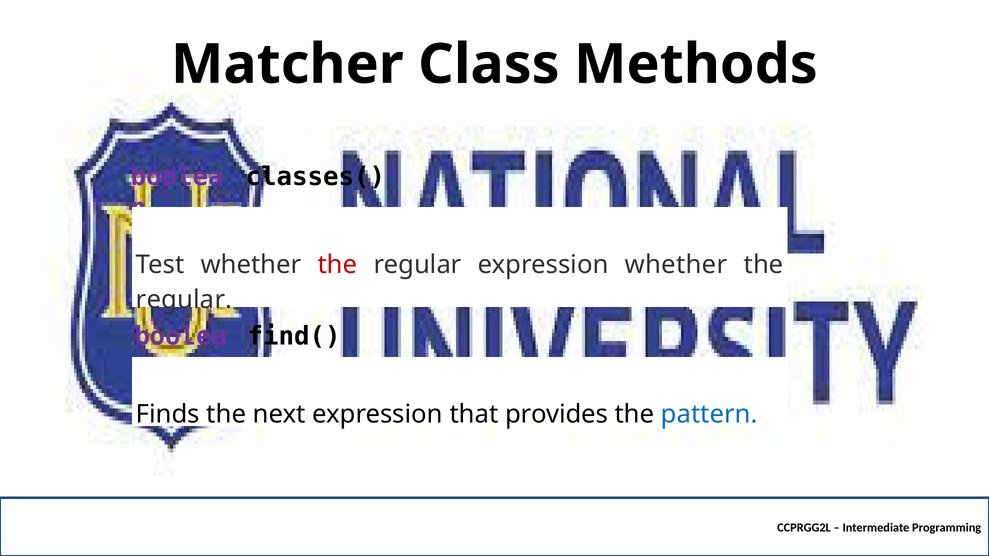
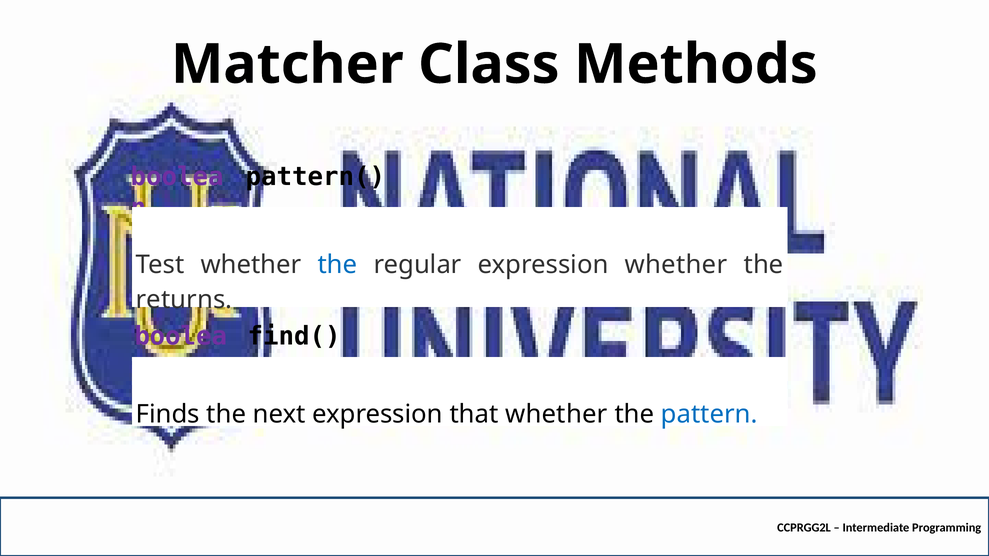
classes(: classes( -> pattern(
the at (338, 265) colour: red -> blue
regular at (184, 300): regular -> returns
that provides: provides -> whether
